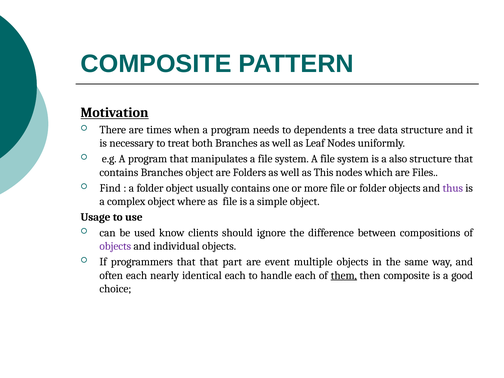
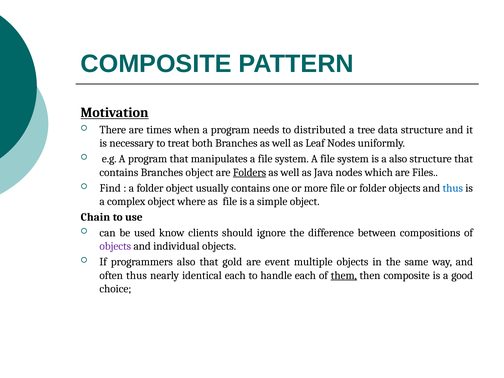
dependents: dependents -> distributed
Folders underline: none -> present
This: This -> Java
thus at (453, 188) colour: purple -> blue
Usage: Usage -> Chain
programmers that: that -> also
part: part -> gold
often each: each -> thus
